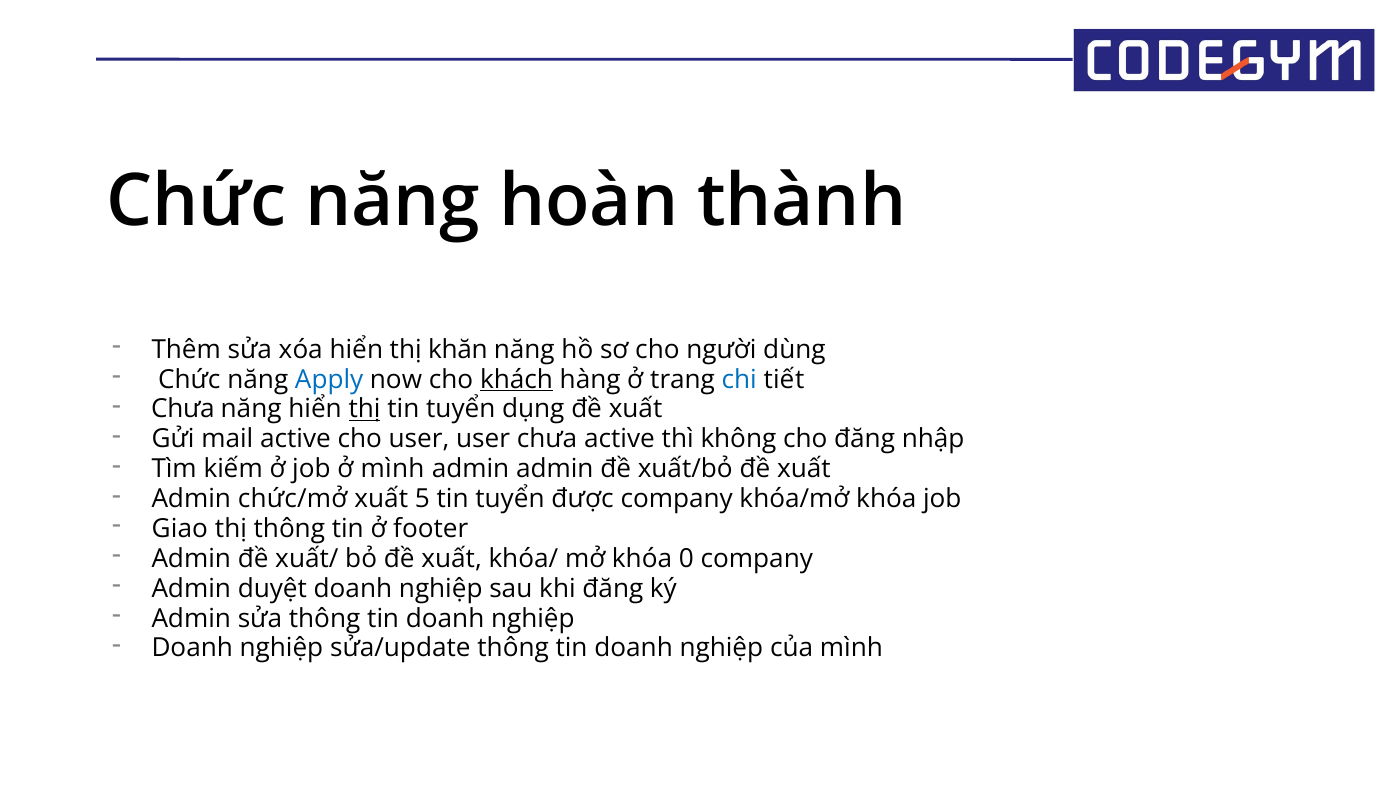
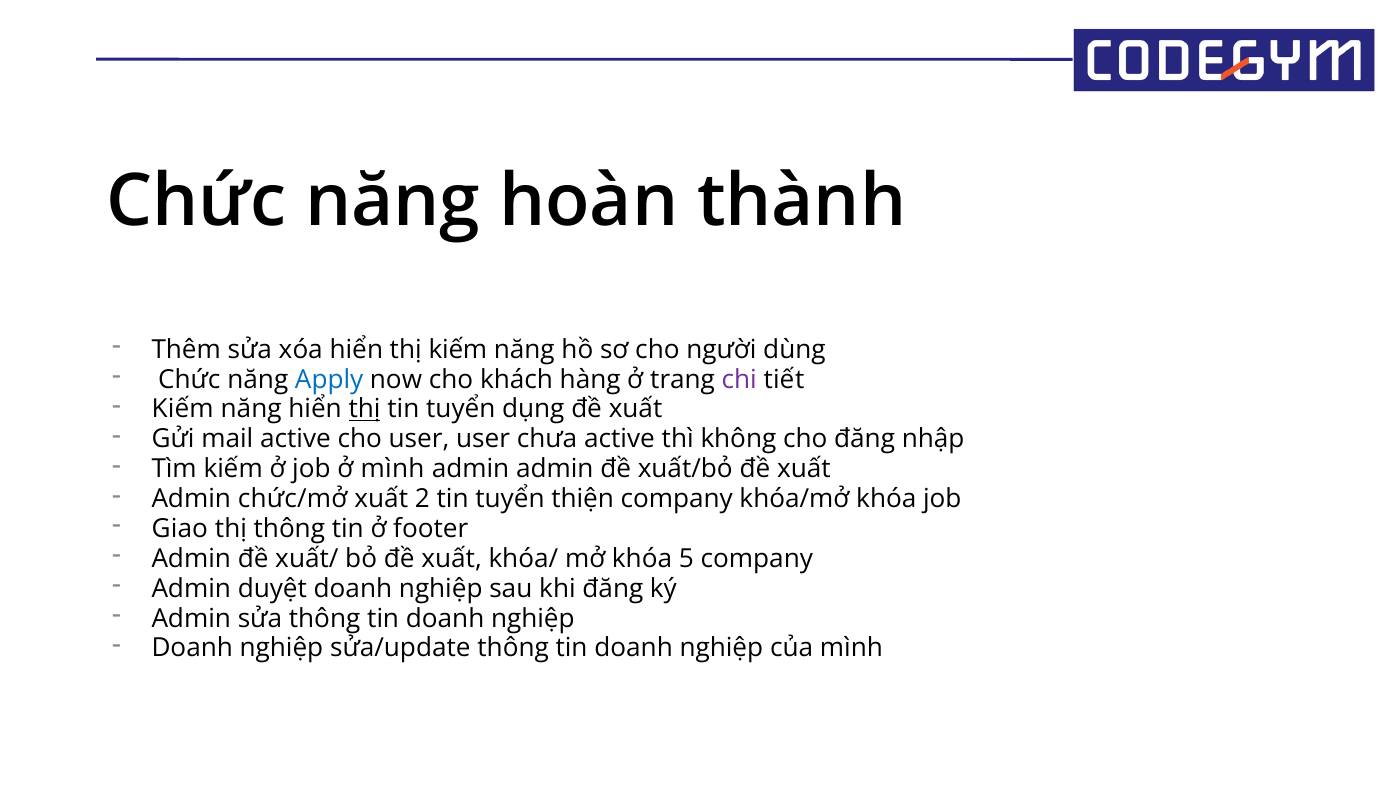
thị khăn: khăn -> kiếm
khách underline: present -> none
chi colour: blue -> purple
Chưa at (183, 409): Chưa -> Kiếm
5: 5 -> 2
được: được -> thiện
0: 0 -> 5
